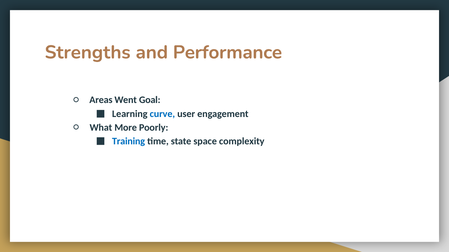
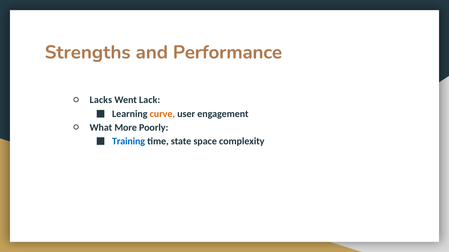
Areas: Areas -> Lacks
Goal: Goal -> Lack
curve colour: blue -> orange
